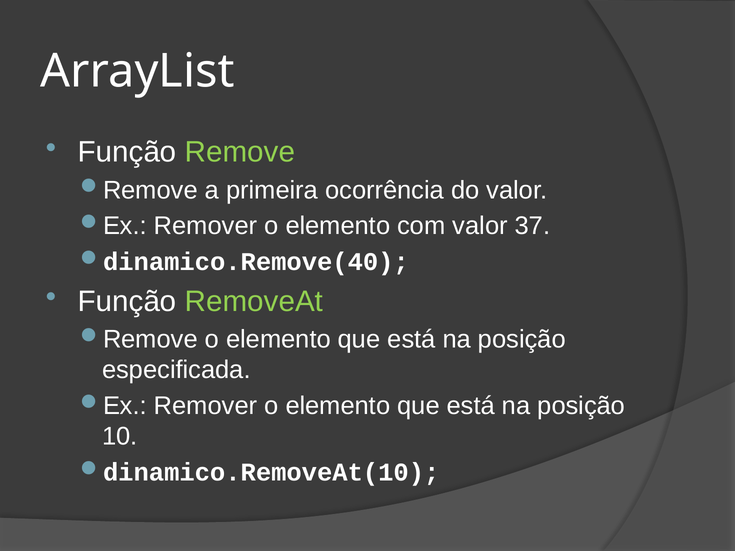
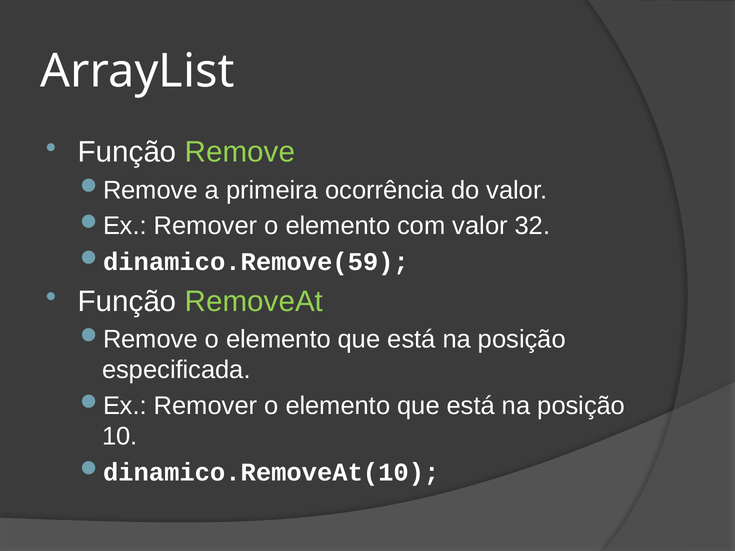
37: 37 -> 32
dinamico.Remove(40: dinamico.Remove(40 -> dinamico.Remove(59
